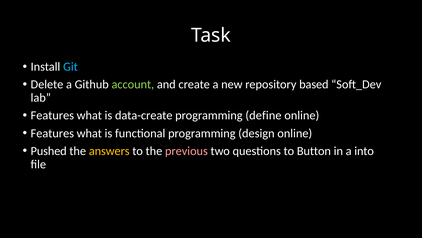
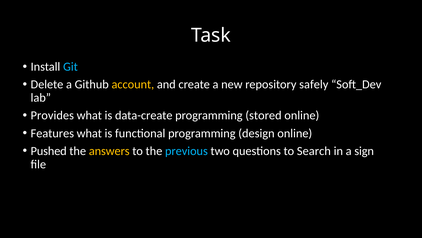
account colour: light green -> yellow
based: based -> safely
Features at (52, 115): Features -> Provides
define: define -> stored
previous colour: pink -> light blue
Button: Button -> Search
into: into -> sign
